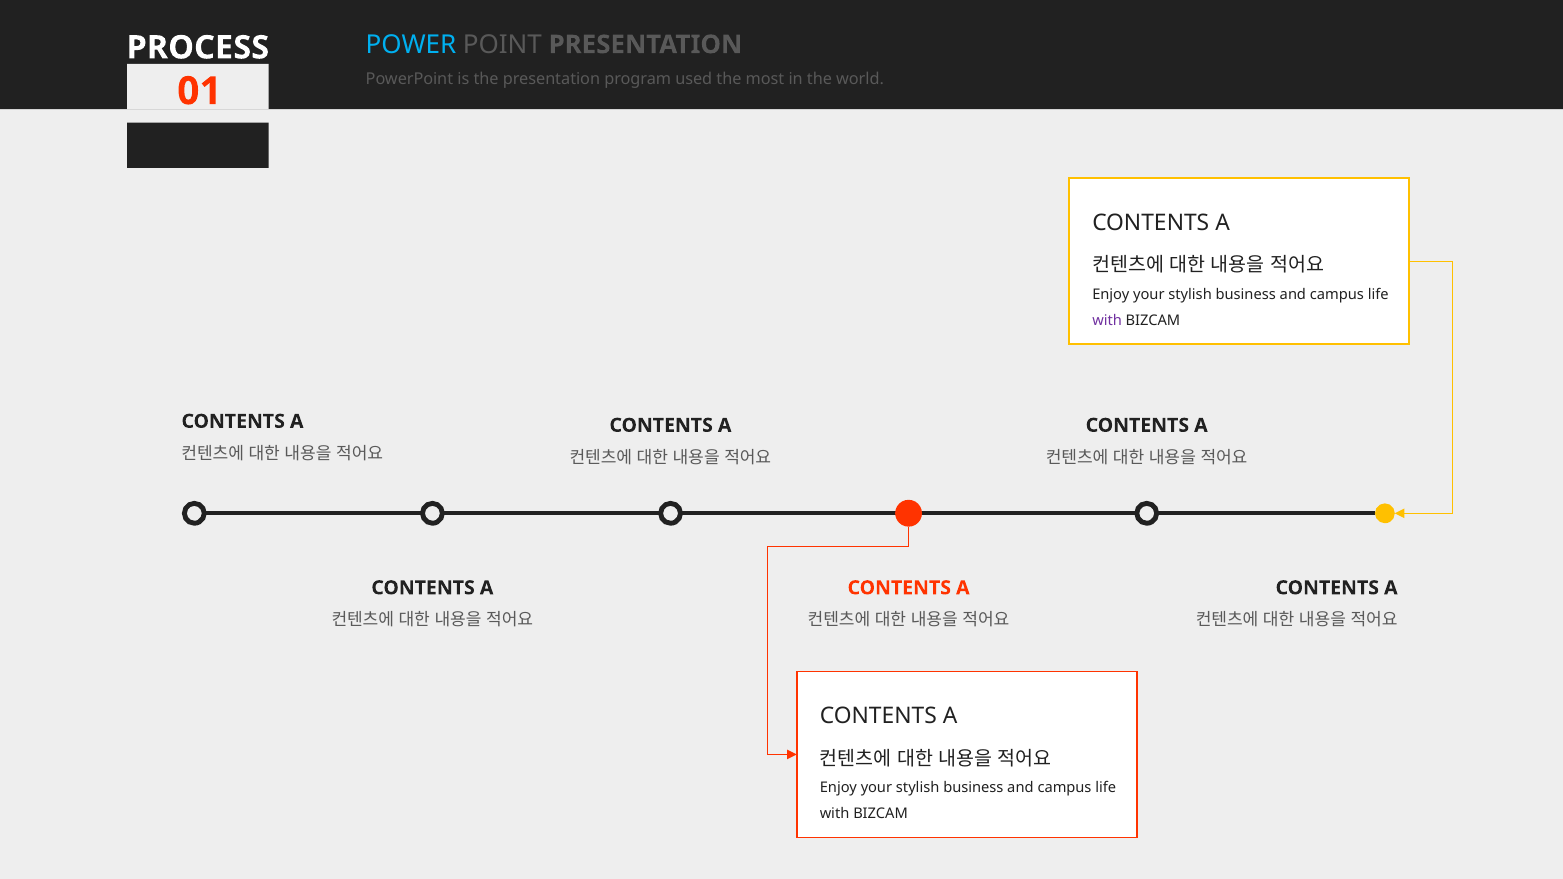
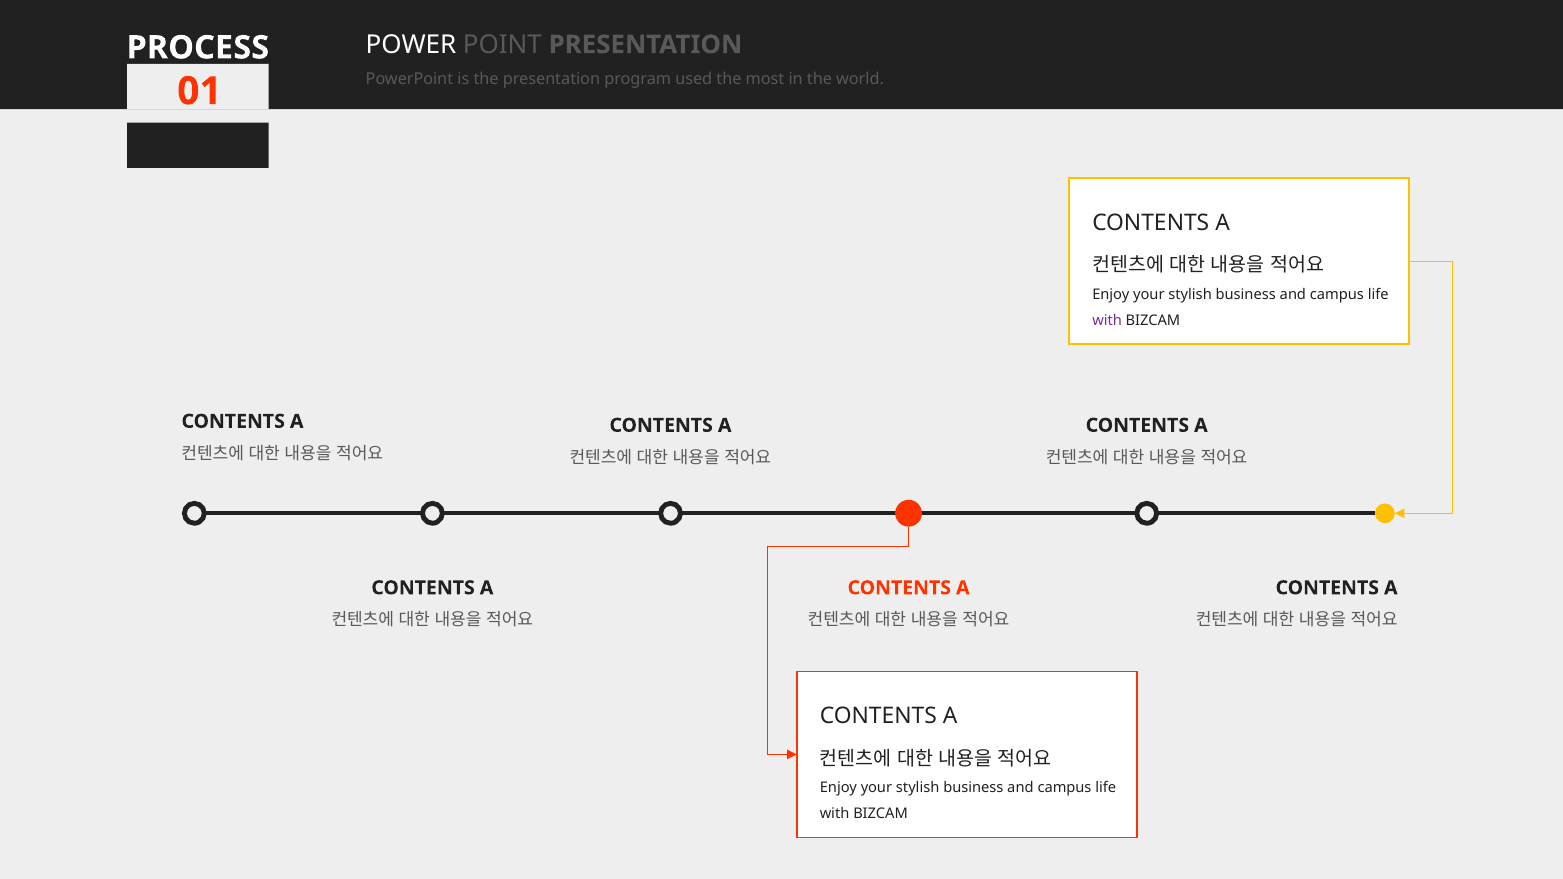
POWER colour: light blue -> white
